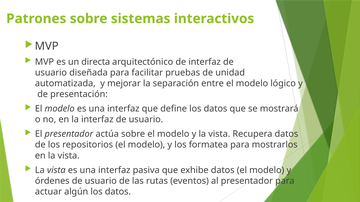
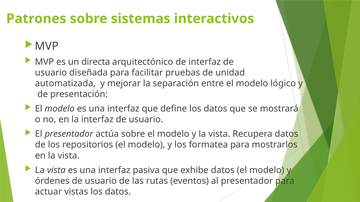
algún: algún -> vistas
